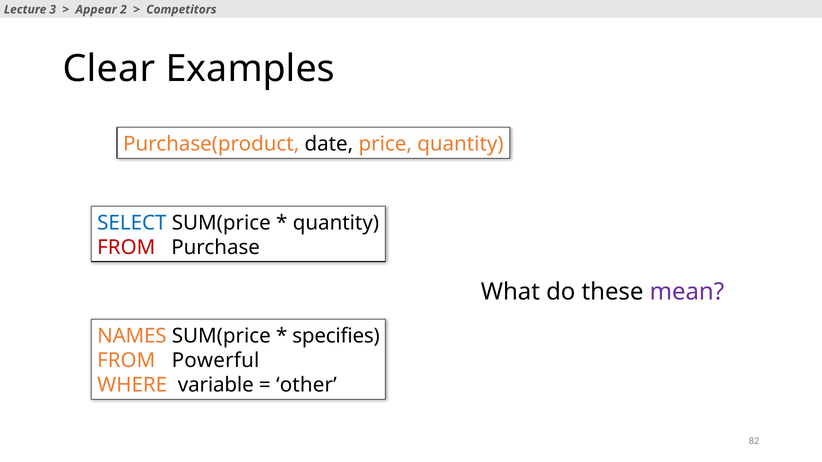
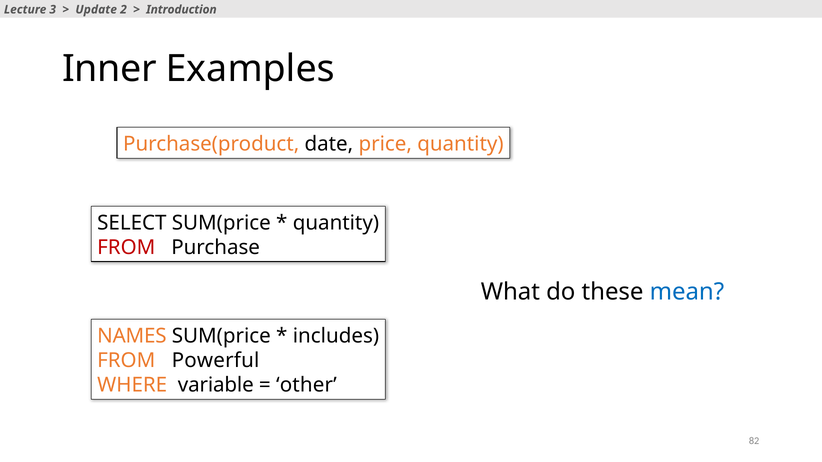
Appear: Appear -> Update
Competitors: Competitors -> Introduction
Clear: Clear -> Inner
SELECT colour: blue -> black
mean colour: purple -> blue
specifies: specifies -> includes
